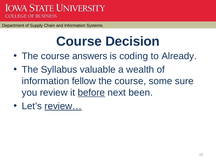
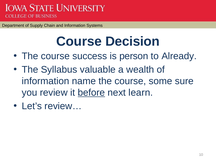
answers: answers -> success
coding: coding -> person
fellow: fellow -> name
been: been -> learn
review… underline: present -> none
